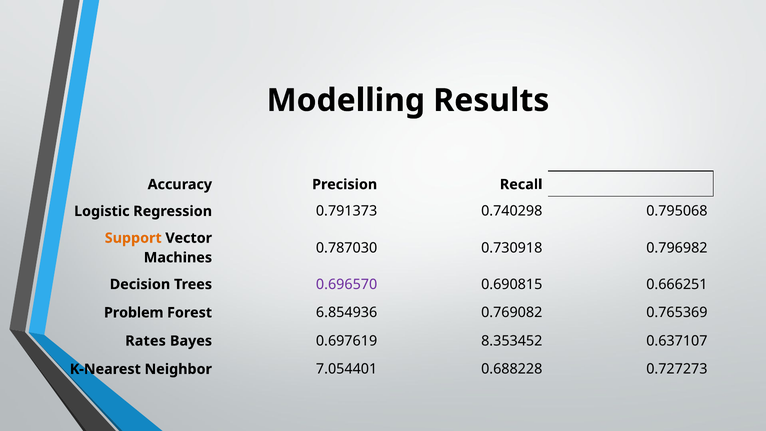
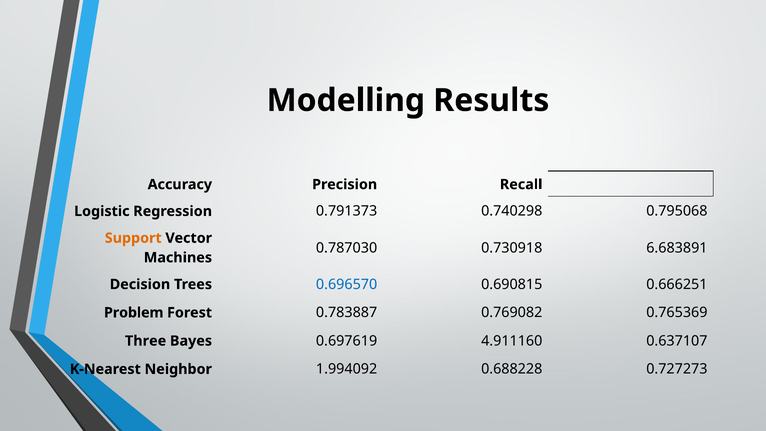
0.796982: 0.796982 -> 6.683891
0.696570 colour: purple -> blue
6.854936: 6.854936 -> 0.783887
Rates: Rates -> Three
8.353452: 8.353452 -> 4.911160
7.054401: 7.054401 -> 1.994092
